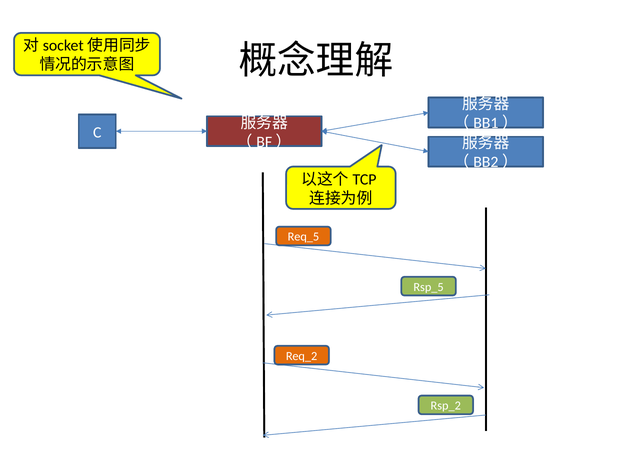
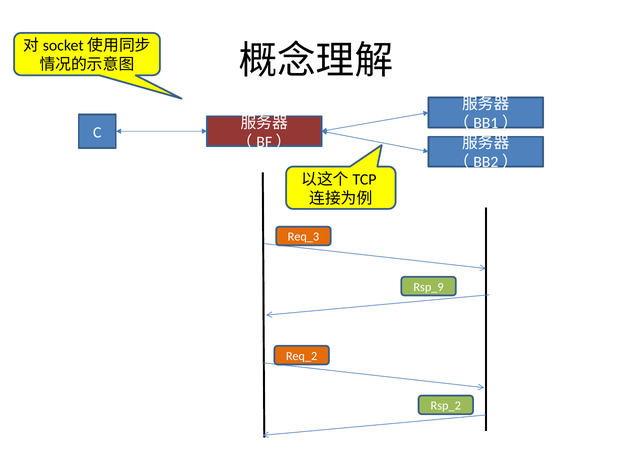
Req_5: Req_5 -> Req_3
Rsp_5: Rsp_5 -> Rsp_9
